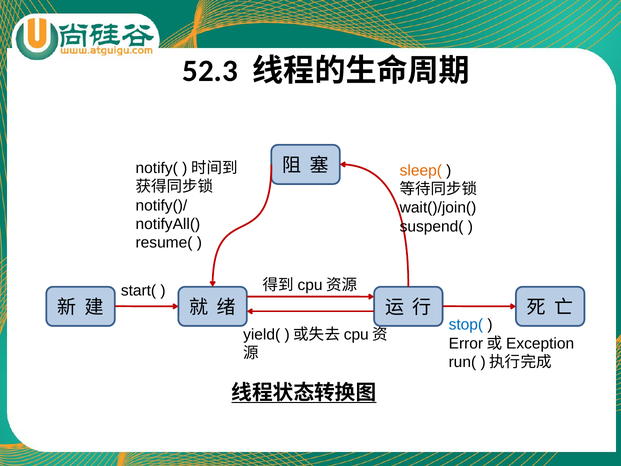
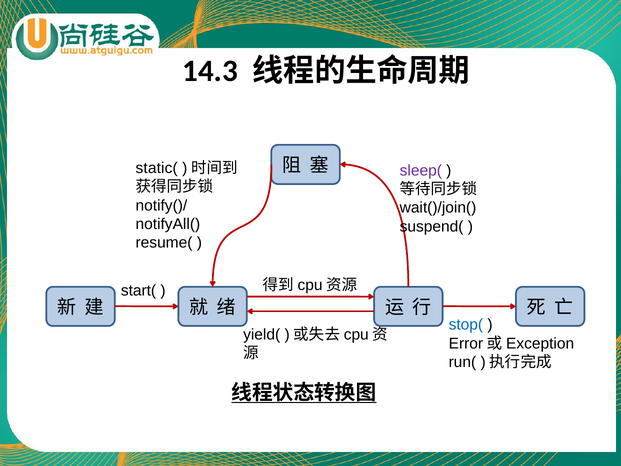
52.3: 52.3 -> 14.3
notify(: notify( -> static(
sleep( colour: orange -> purple
